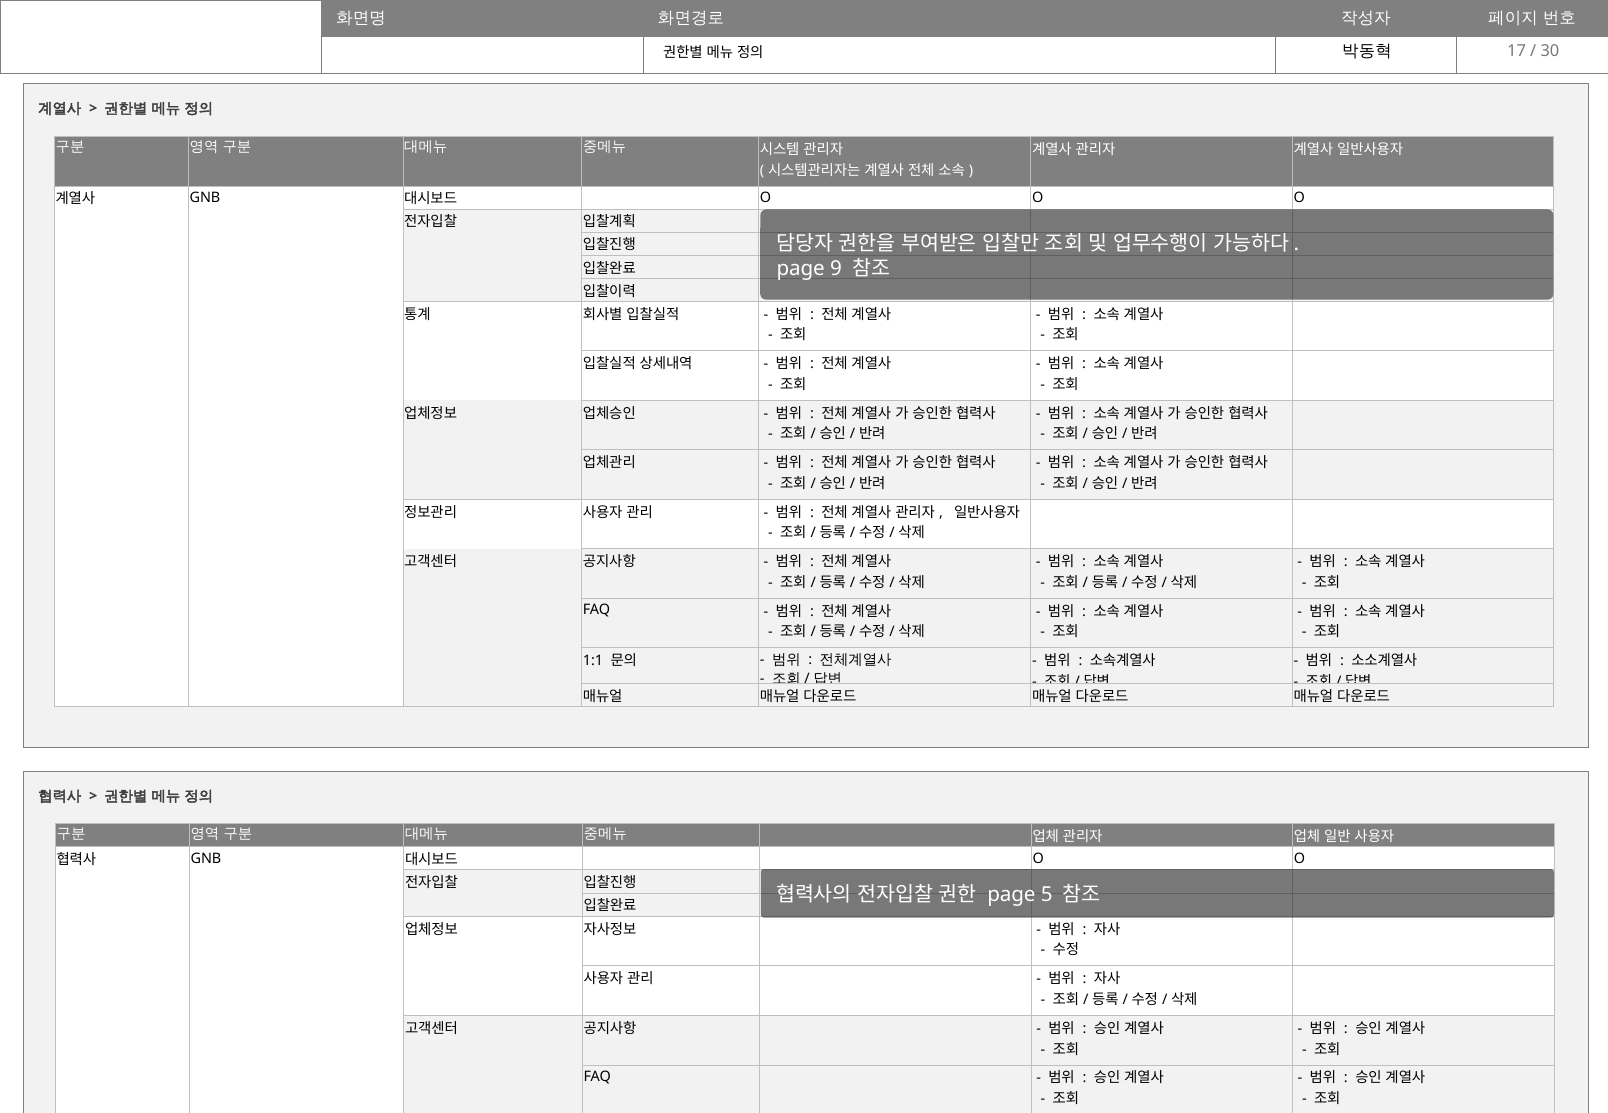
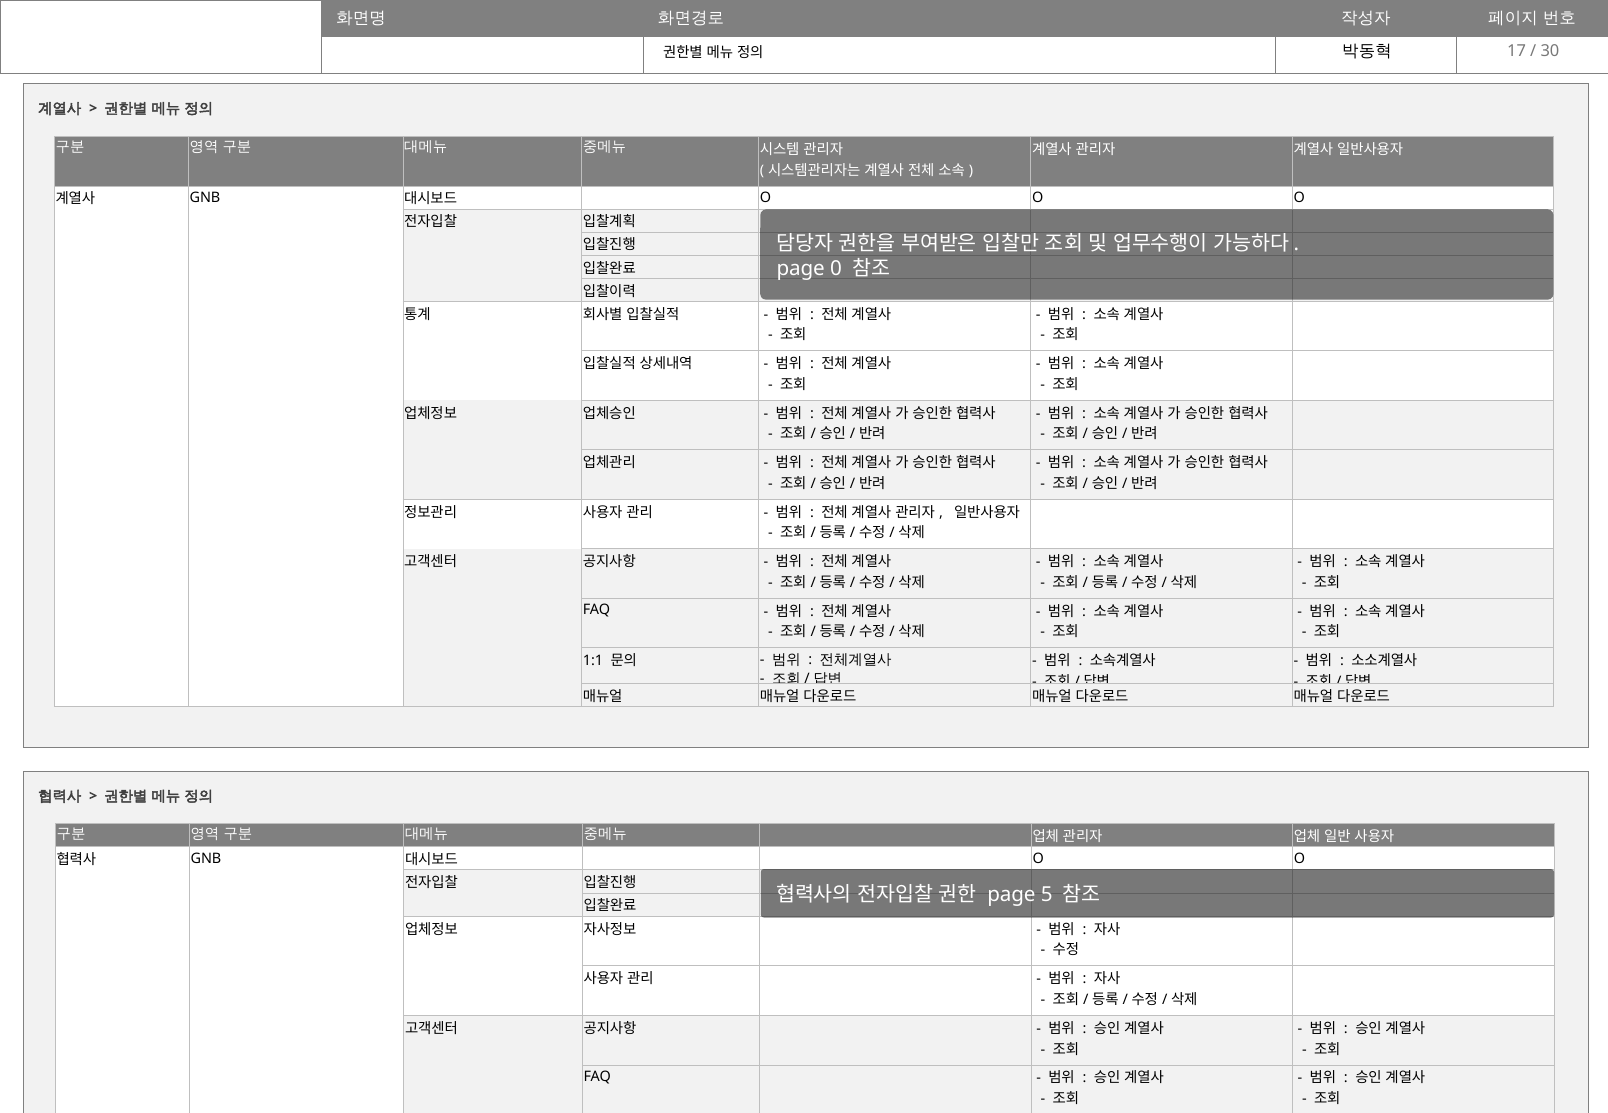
9: 9 -> 0
